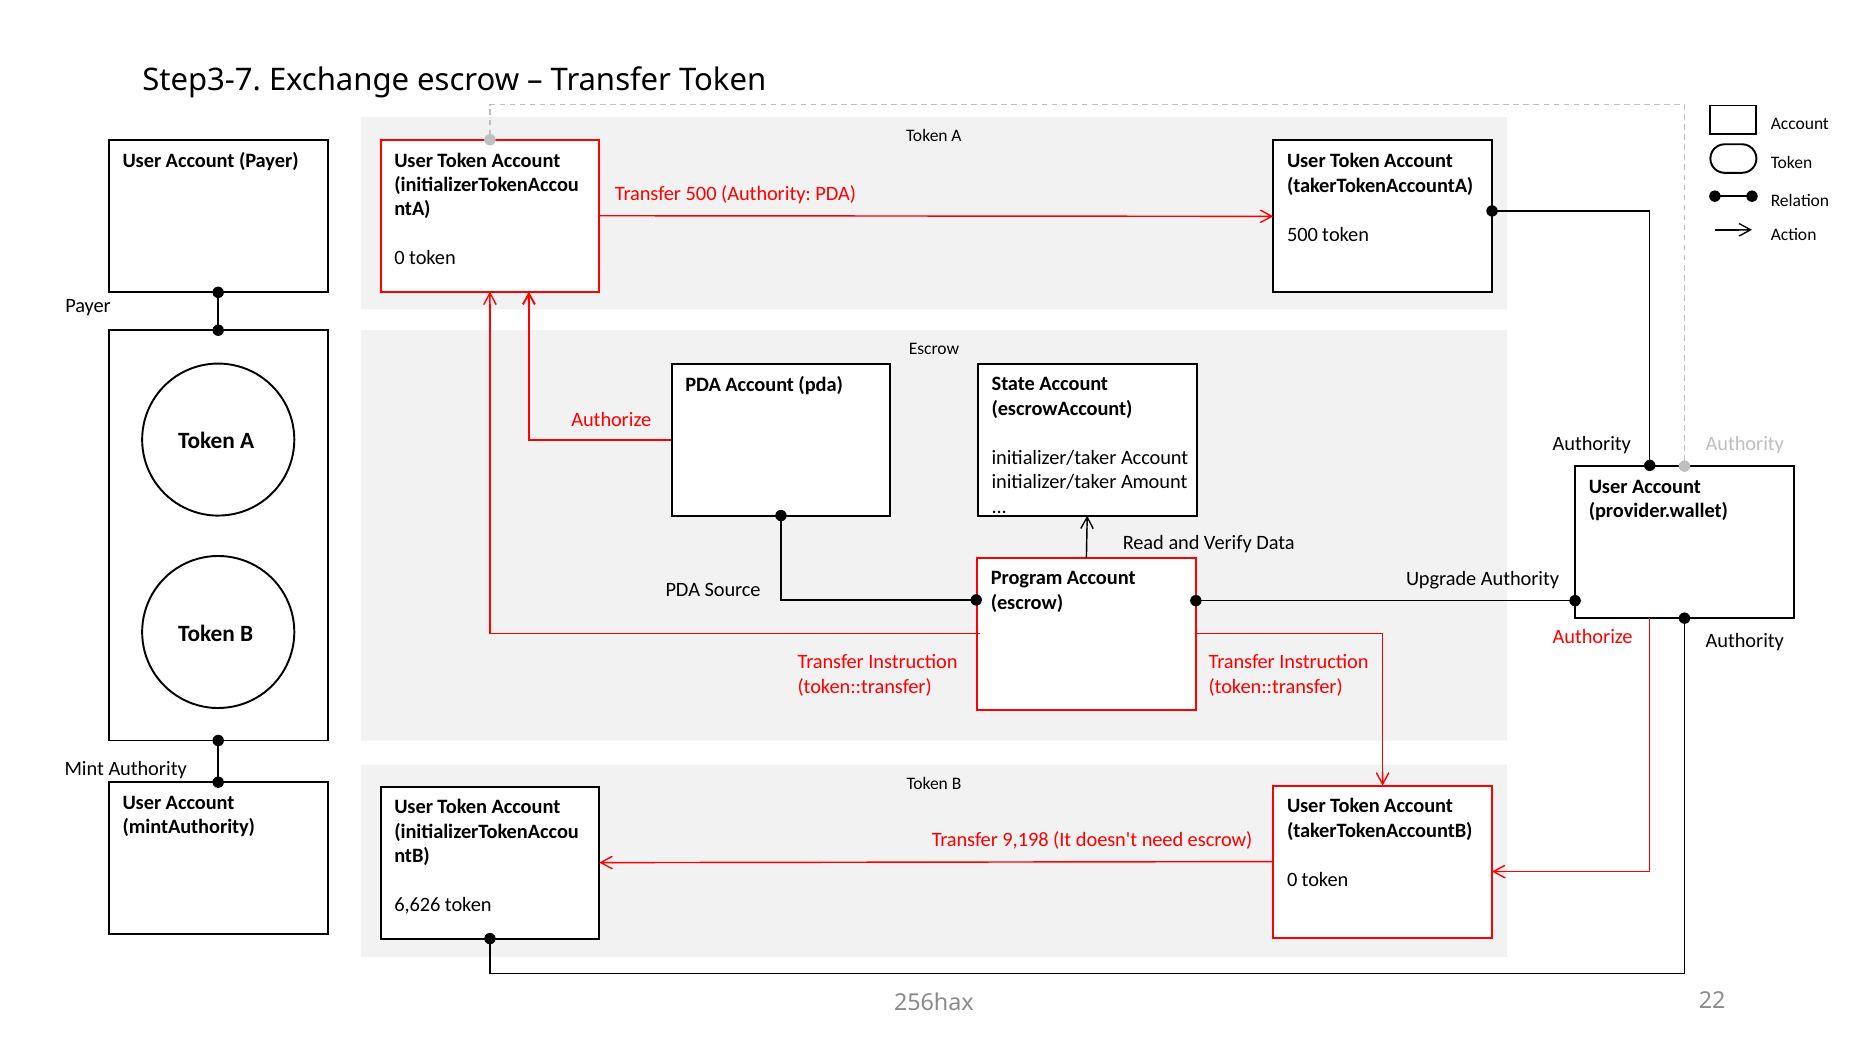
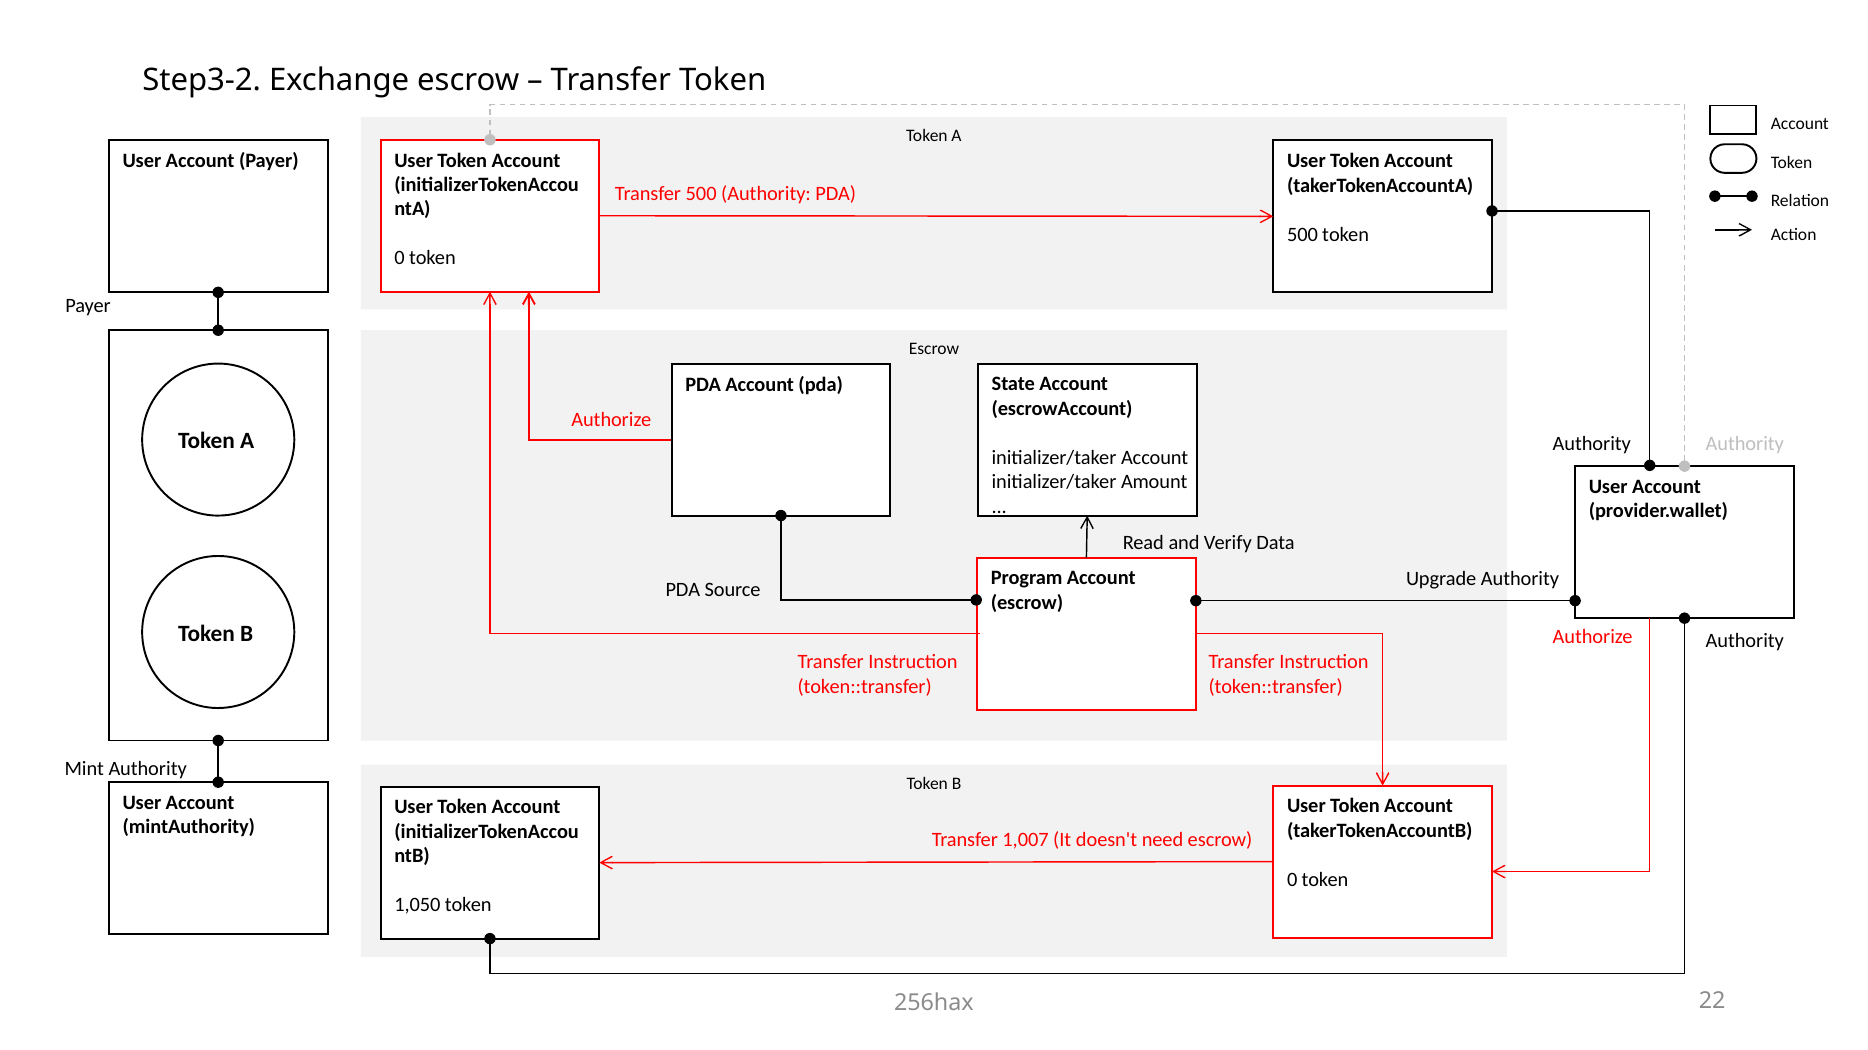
Step3-7: Step3-7 -> Step3-2
9,198: 9,198 -> 1,007
6,626: 6,626 -> 1,050
